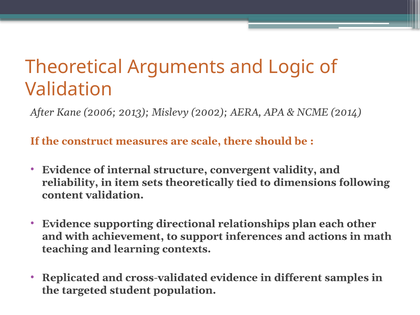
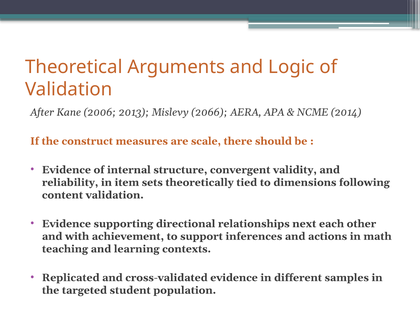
2002: 2002 -> 2066
plan: plan -> next
